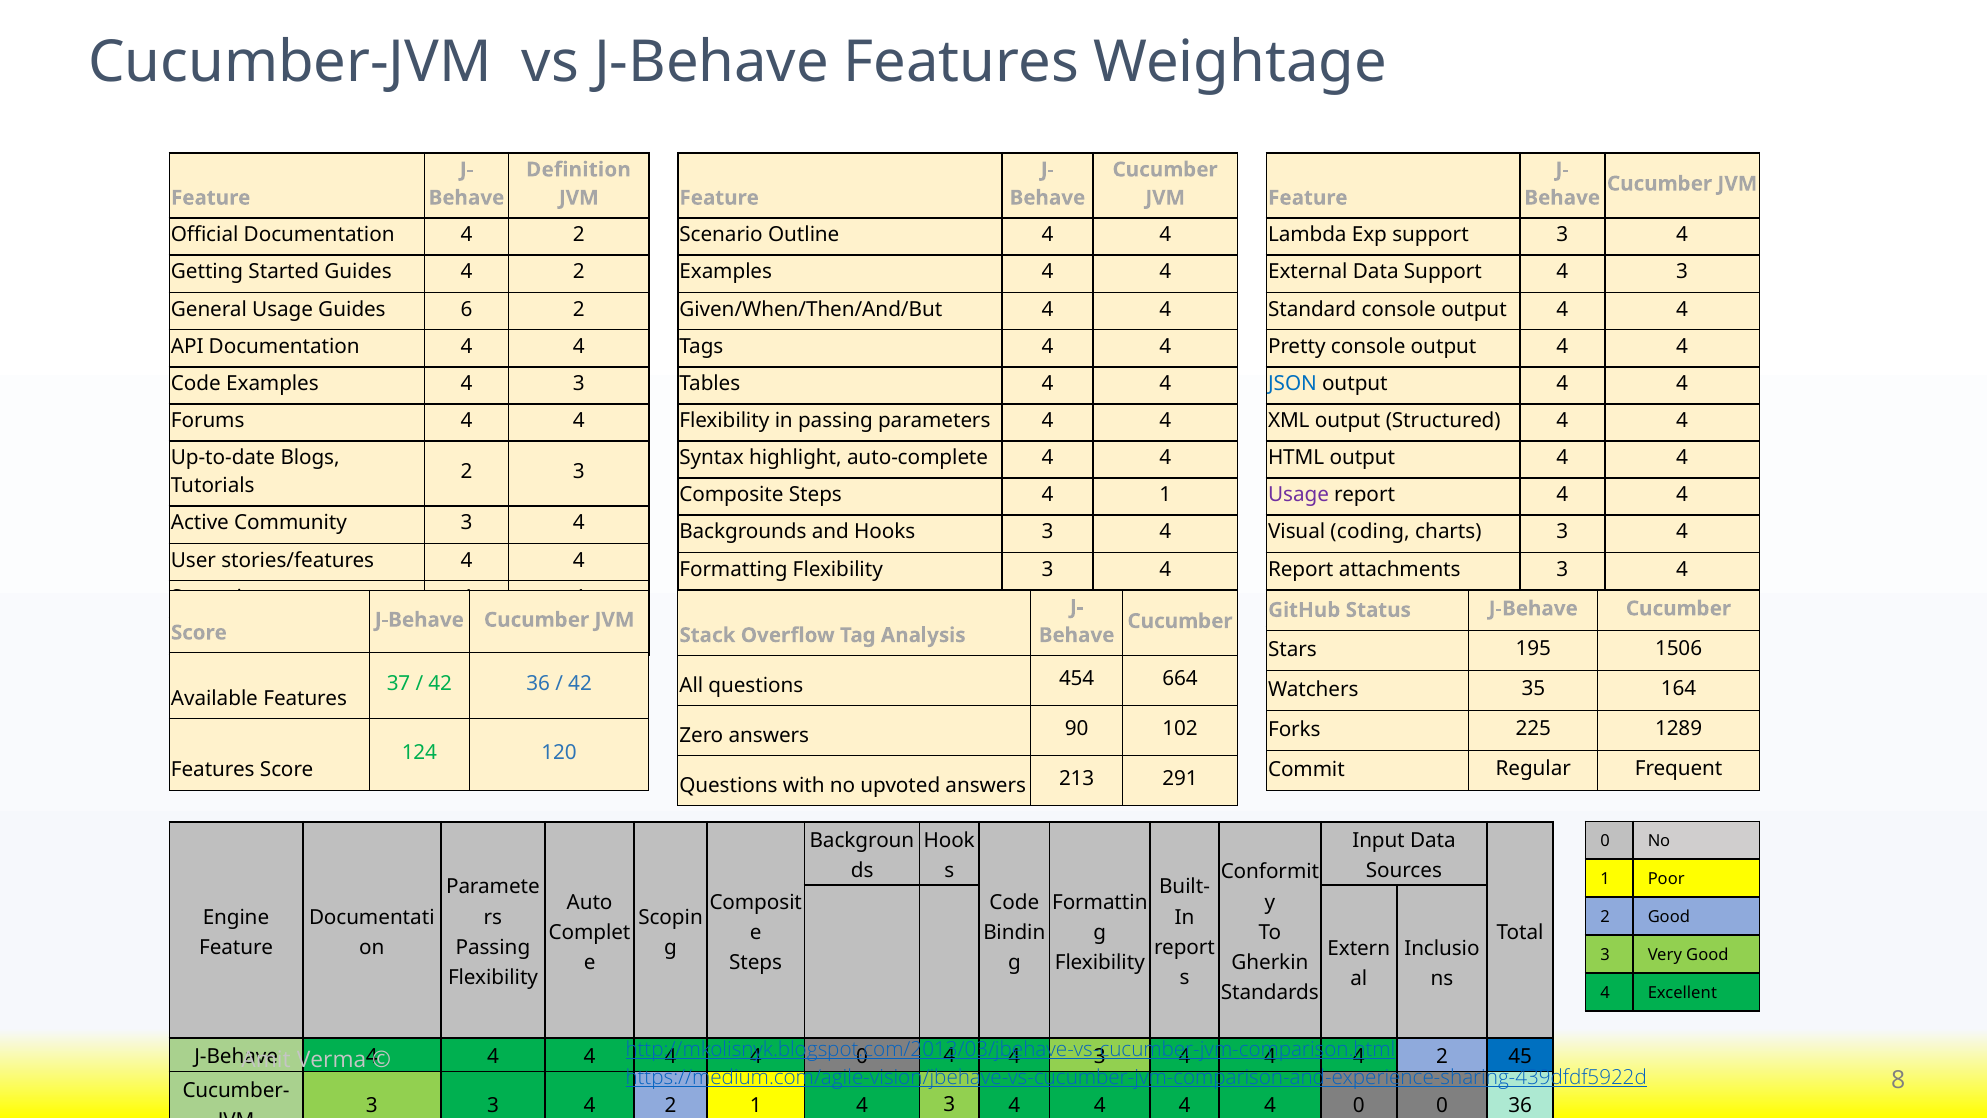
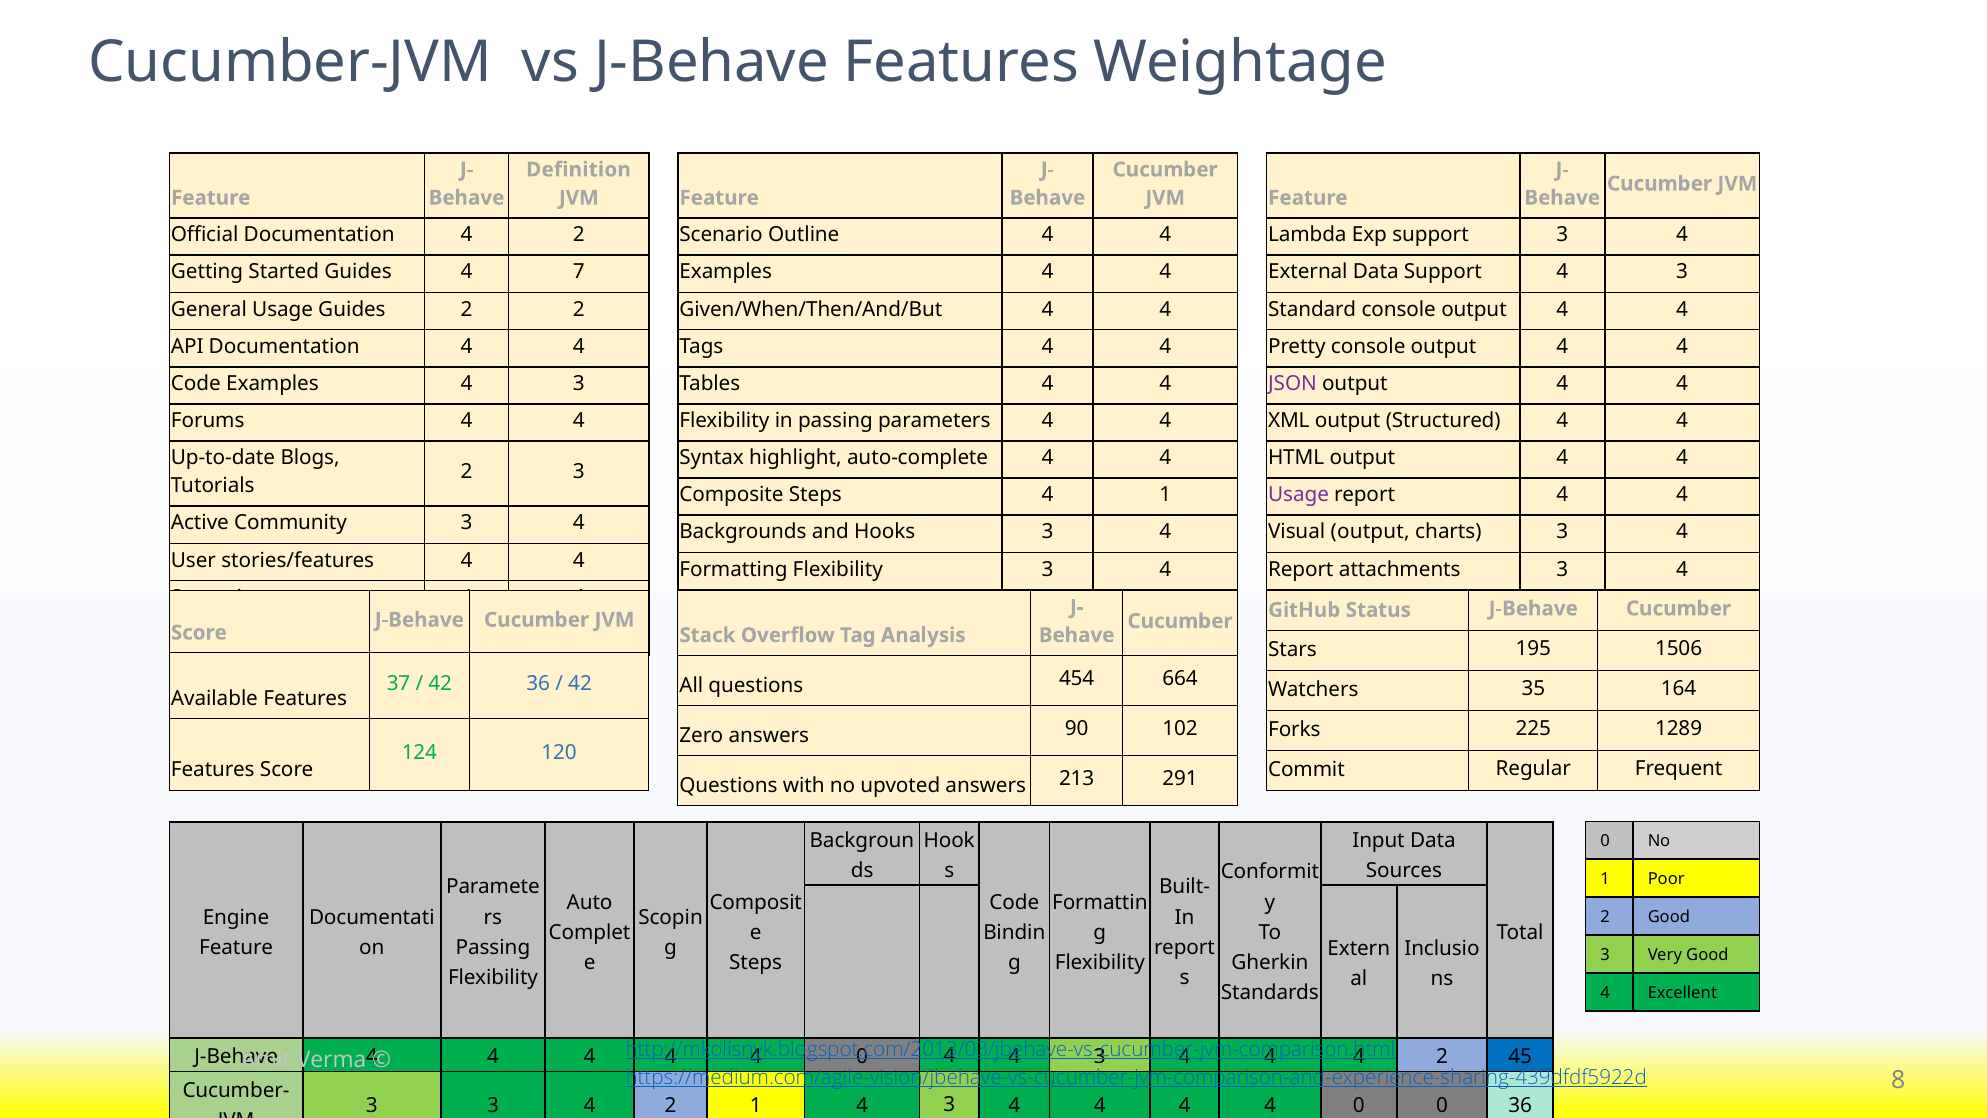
Guides 4 2: 2 -> 7
Guides 6: 6 -> 2
JSON colour: blue -> purple
Visual coding: coding -> output
